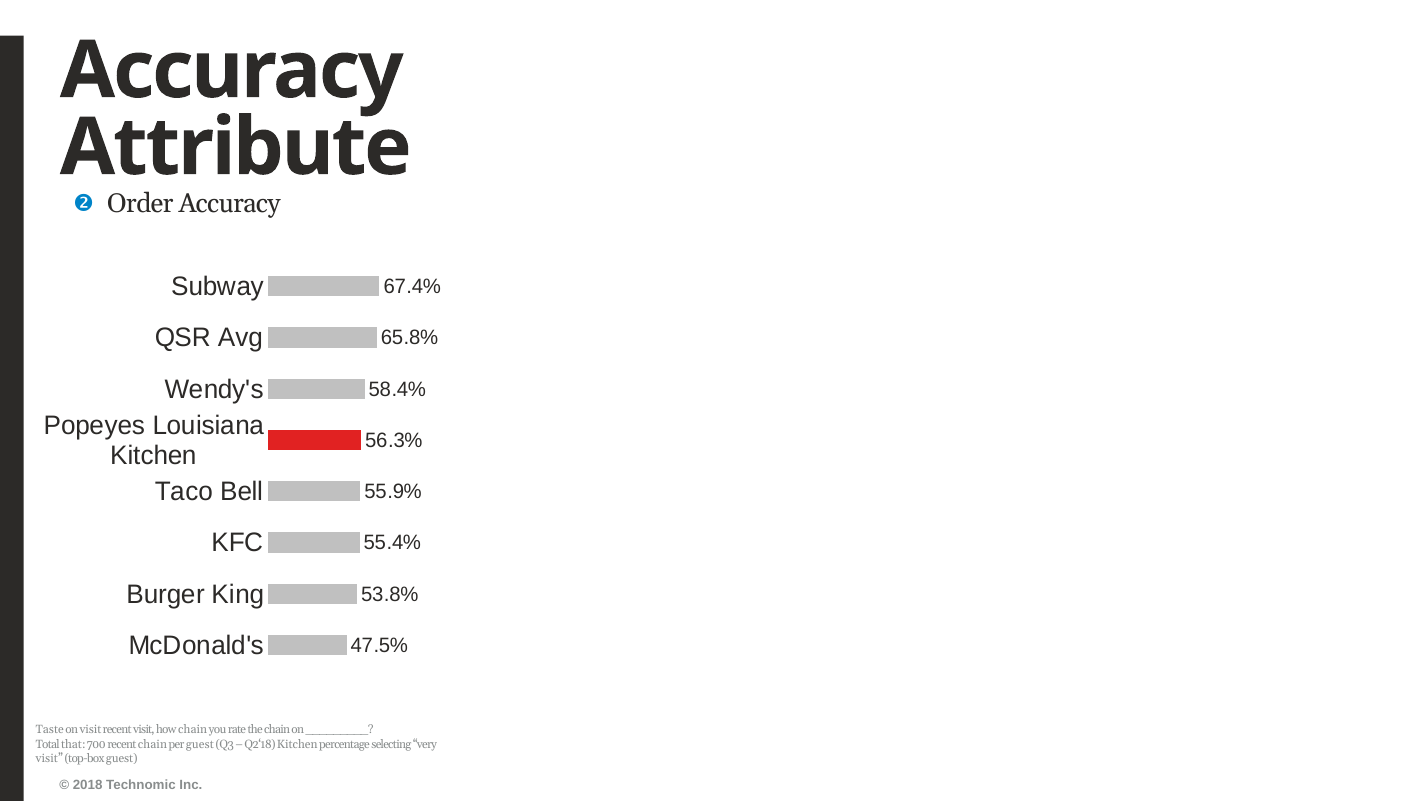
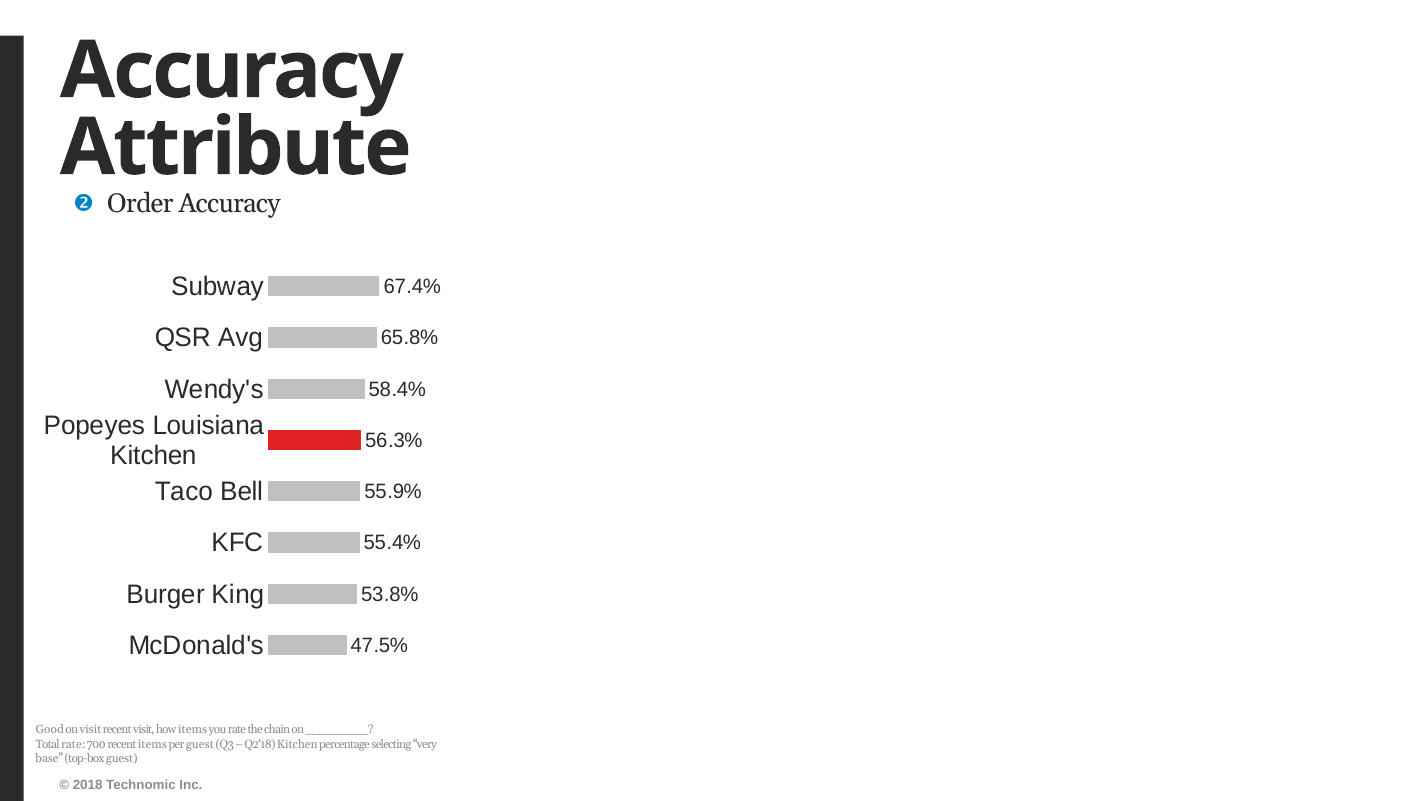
Taste: Taste -> Good
how chain: chain -> items
Total that: that -> rate
recent chain: chain -> items
visit at (49, 758): visit -> base
